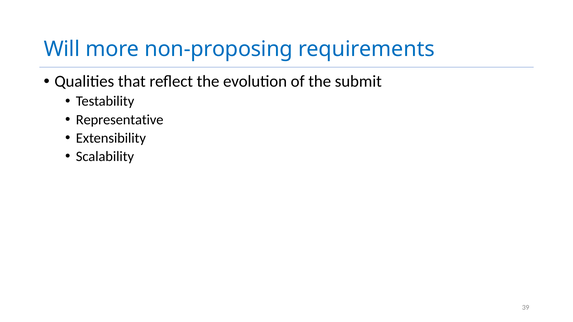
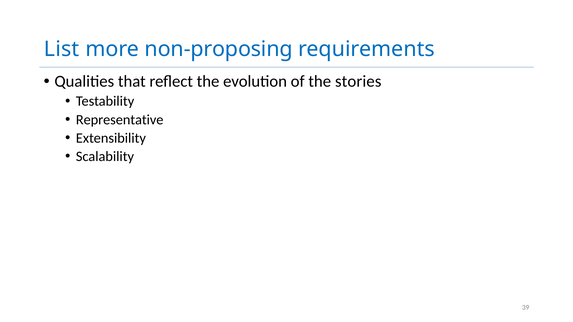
Will: Will -> List
submit: submit -> stories
